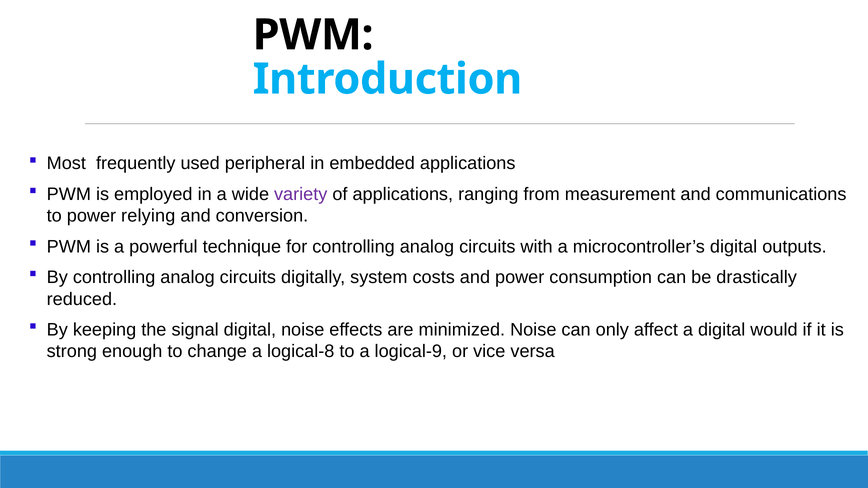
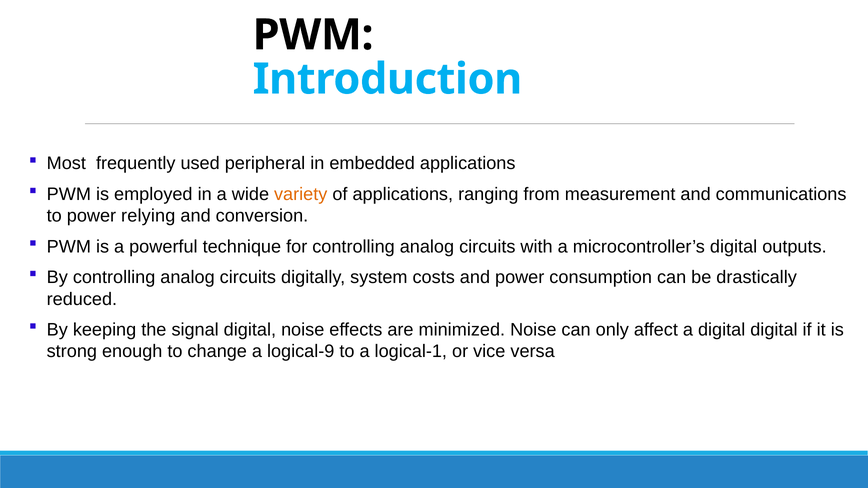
variety colour: purple -> orange
digital would: would -> digital
logical-8: logical-8 -> logical-9
logical-9: logical-9 -> logical-1
